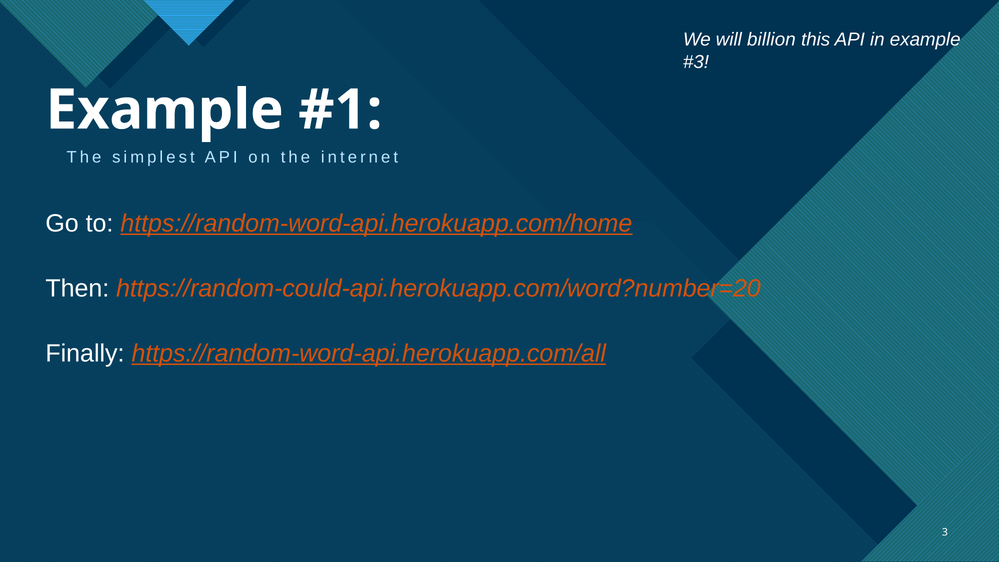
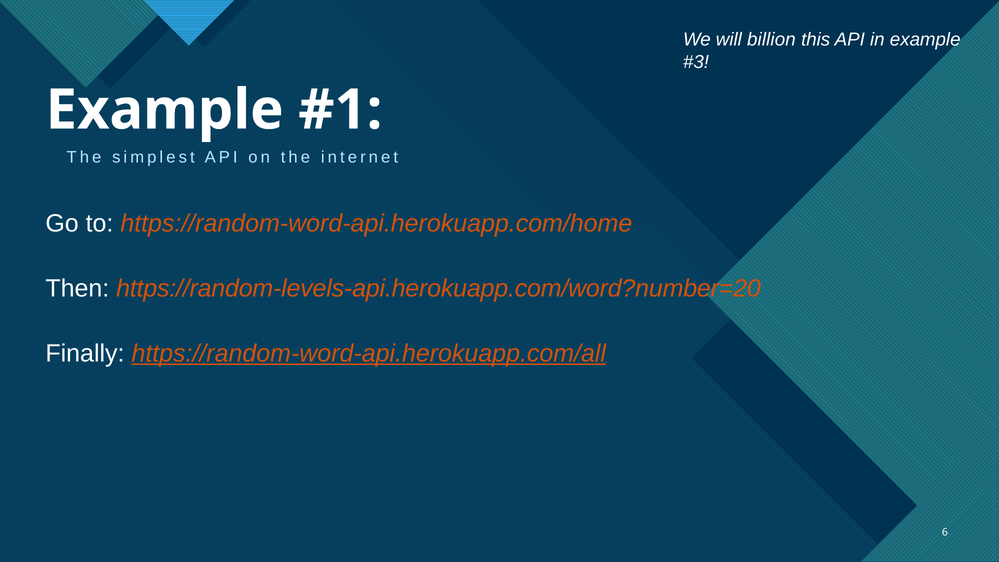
https://random-word-api.herokuapp.com/home underline: present -> none
https://random-could-api.herokuapp.com/word?number=20: https://random-could-api.herokuapp.com/word?number=20 -> https://random-levels-api.herokuapp.com/word?number=20
3: 3 -> 6
